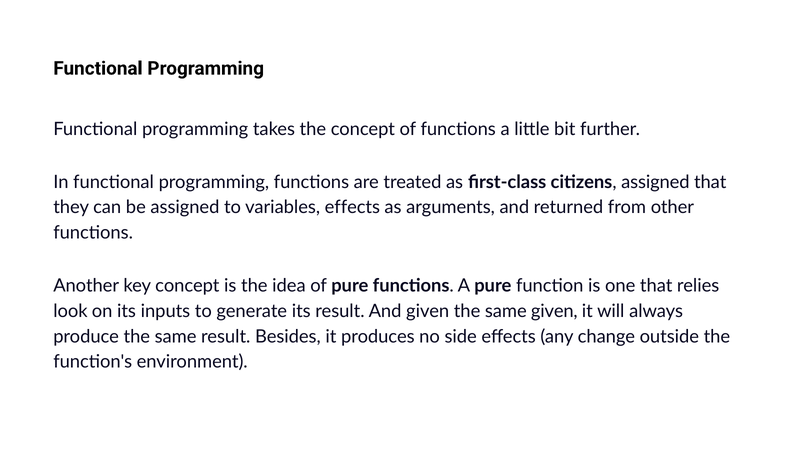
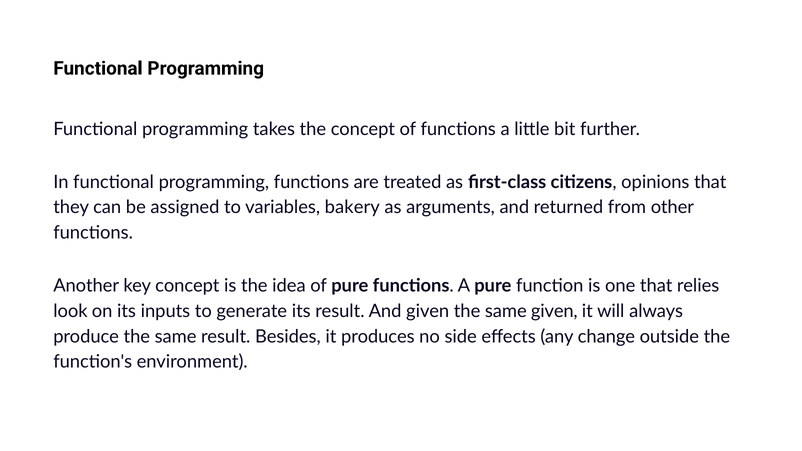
citizens assigned: assigned -> opinions
variables effects: effects -> bakery
